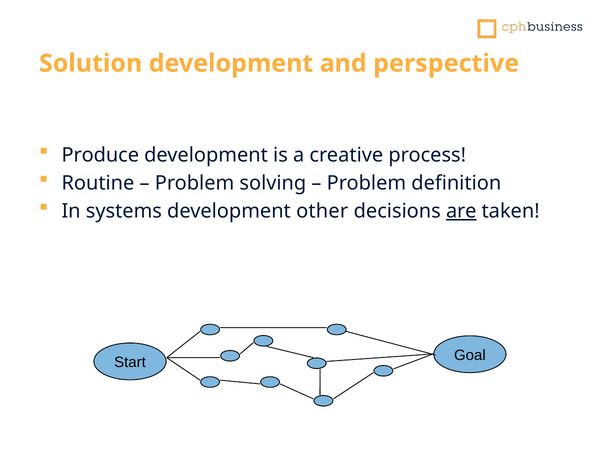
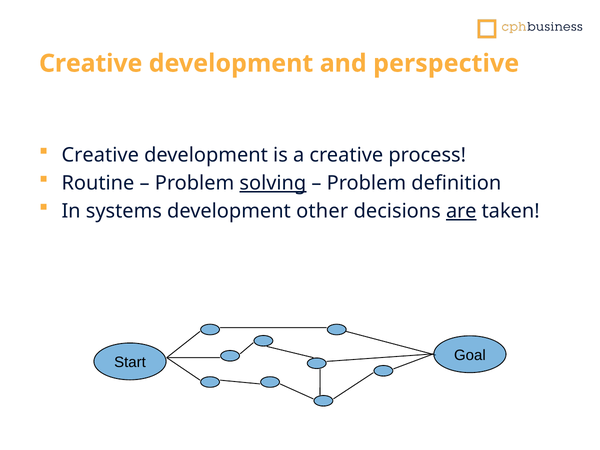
Solution at (91, 63): Solution -> Creative
Produce at (100, 155): Produce -> Creative
solving underline: none -> present
